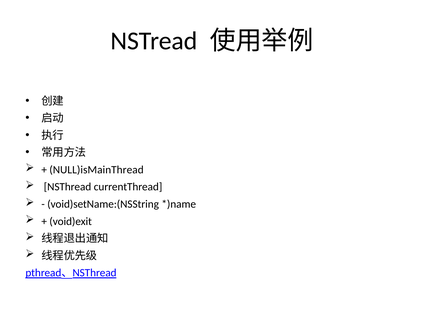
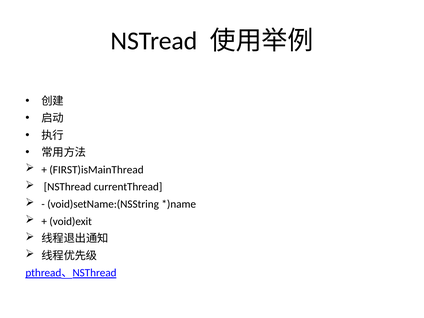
NULL)isMainThread: NULL)isMainThread -> FIRST)isMainThread
